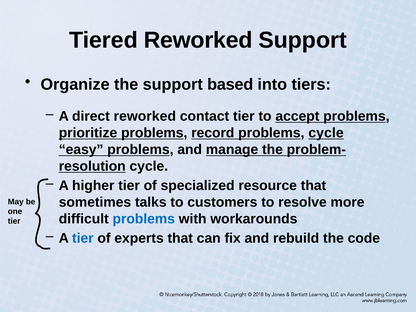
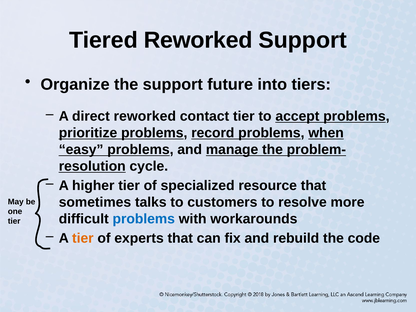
based: based -> future
problems cycle: cycle -> when
tier at (83, 238) colour: blue -> orange
